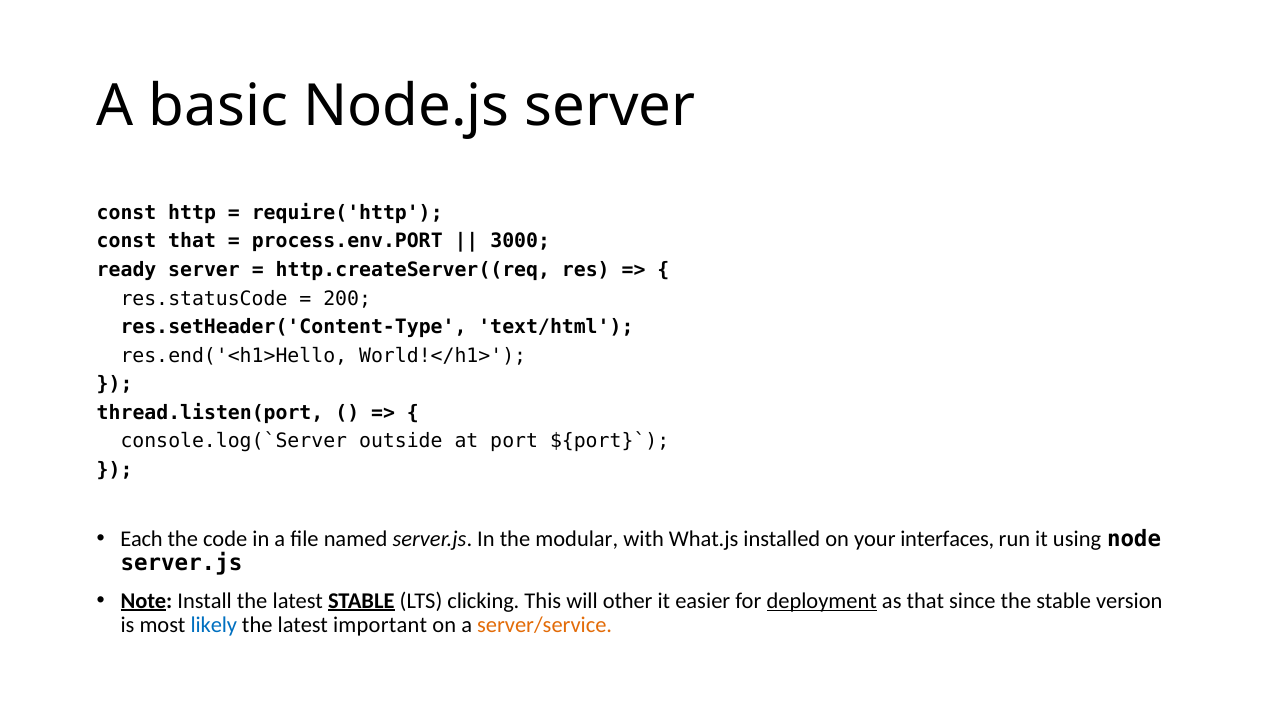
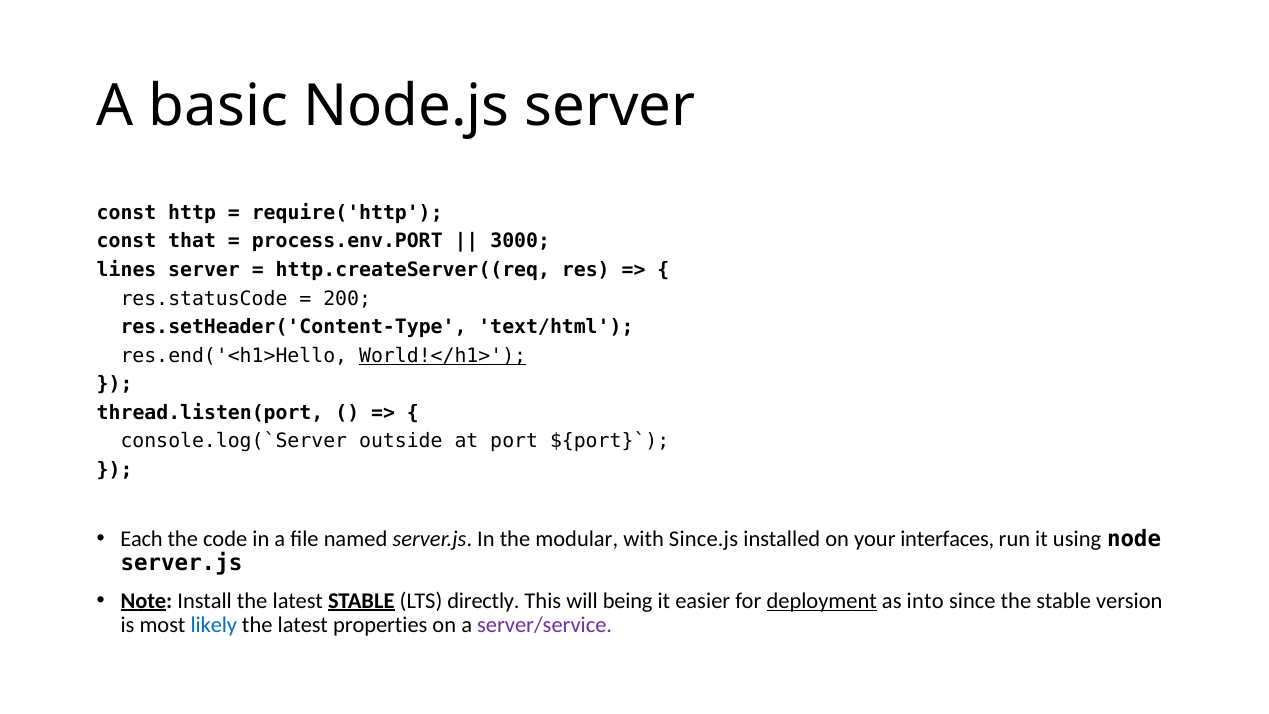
ready: ready -> lines
World!</h1> underline: none -> present
What.js: What.js -> Since.js
clicking: clicking -> directly
other: other -> being
as that: that -> into
important: important -> properties
server/service colour: orange -> purple
